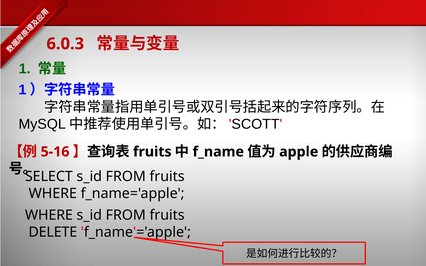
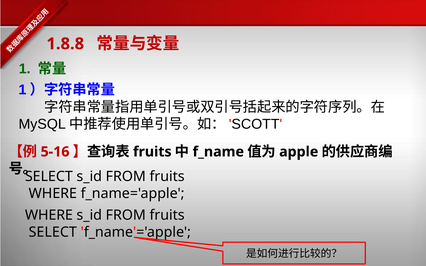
6.0.3: 6.0.3 -> 1.8.8
DELETE at (53, 232): DELETE -> SELECT
